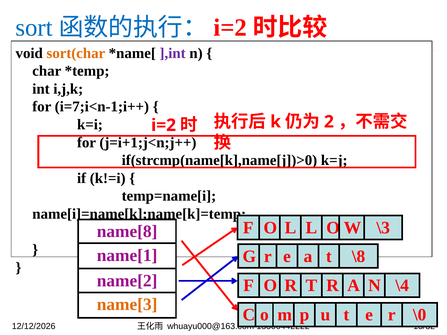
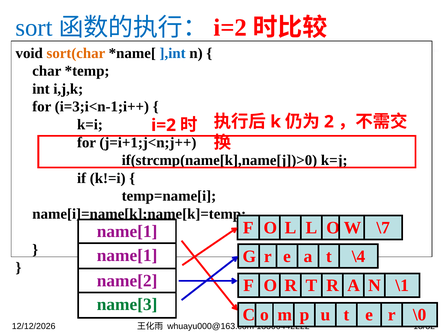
],int colour: purple -> blue
i=7;i<n-1;i++: i=7;i<n-1;i++ -> i=3;i<n-1;i++
\3: \3 -> \7
name[8 at (127, 232): name[8 -> name[1
\8: \8 -> \4
\4: \4 -> \1
name[3 colour: orange -> green
